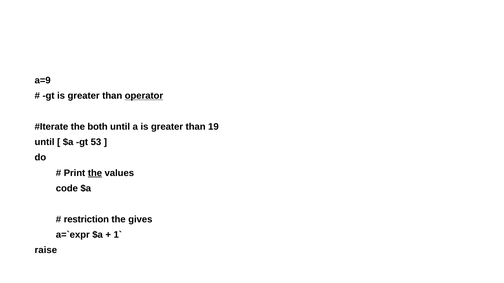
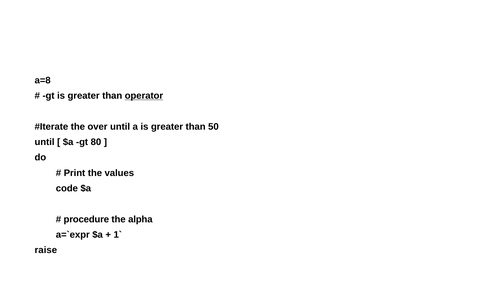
a=9: a=9 -> a=8
both: both -> over
19: 19 -> 50
53: 53 -> 80
the at (95, 173) underline: present -> none
restriction: restriction -> procedure
gives: gives -> alpha
